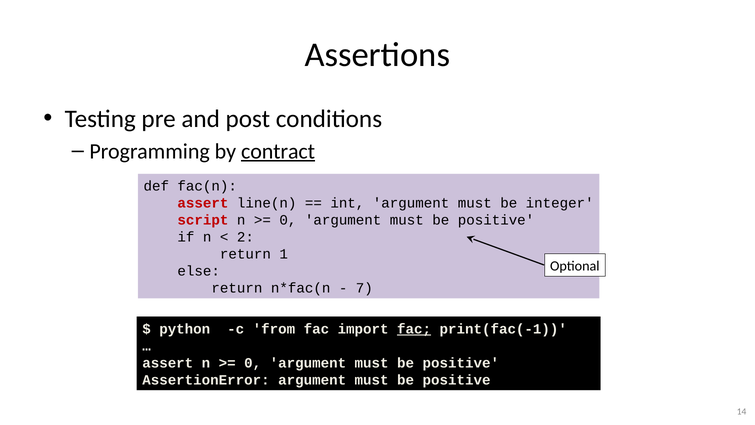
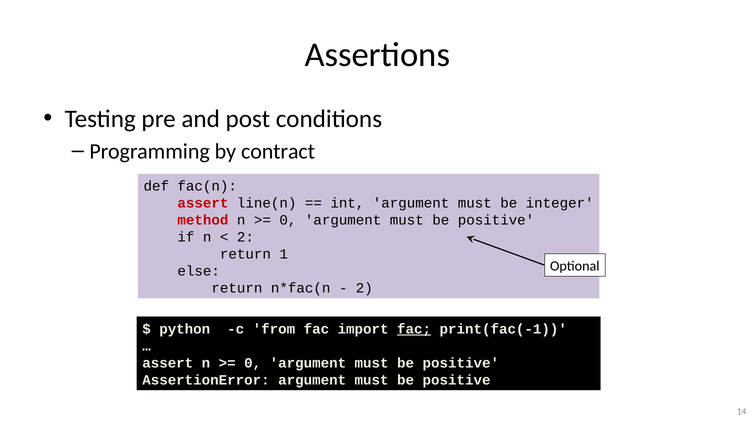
contract underline: present -> none
script: script -> method
7 at (364, 288): 7 -> 2
